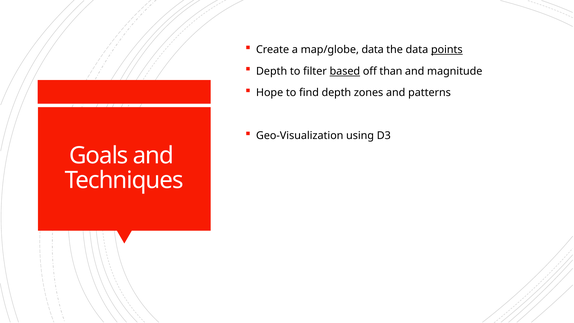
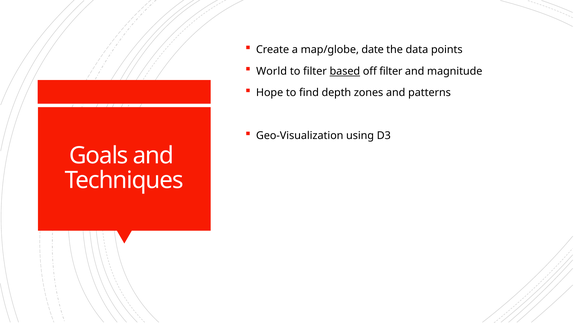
map/globe data: data -> date
points underline: present -> none
Depth at (272, 71): Depth -> World
off than: than -> filter
